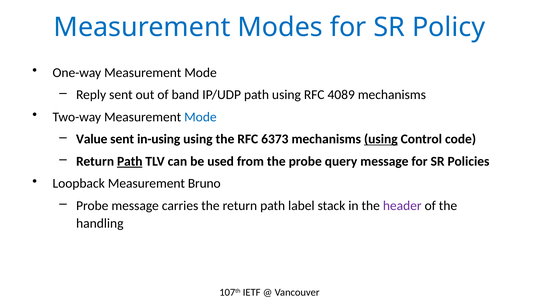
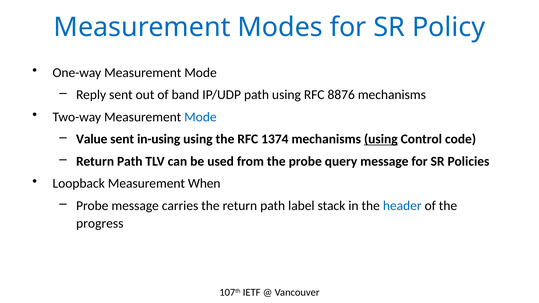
4089: 4089 -> 8876
6373: 6373 -> 1374
Path at (130, 161) underline: present -> none
Bruno: Bruno -> When
header colour: purple -> blue
handling: handling -> progress
